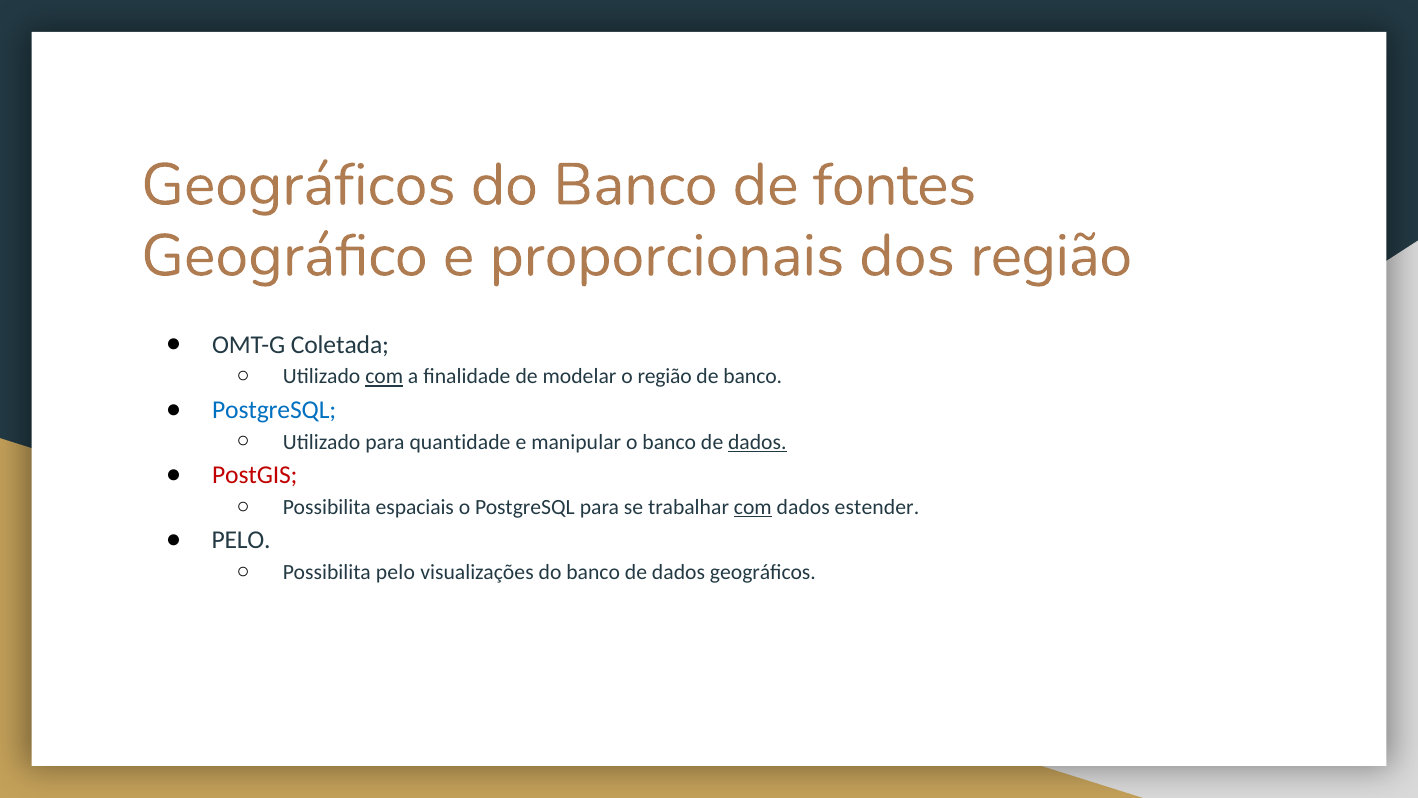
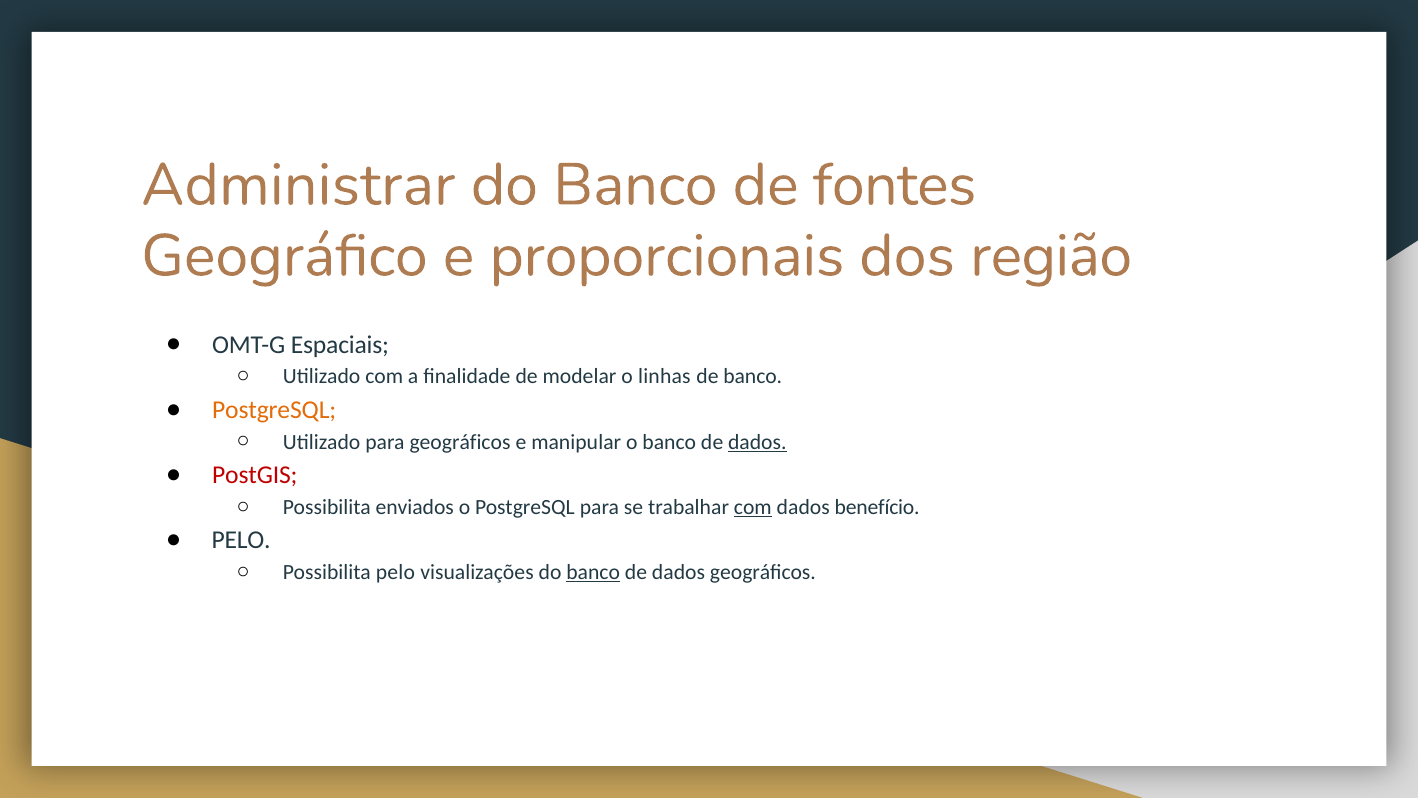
Geográficos at (298, 185): Geográficos -> Administrar
Coletada: Coletada -> Espaciais
com at (384, 377) underline: present -> none
o região: região -> linhas
PostgreSQL at (274, 410) colour: blue -> orange
para quantidade: quantidade -> geográficos
espaciais: espaciais -> enviados
estender: estender -> benefício
banco at (593, 572) underline: none -> present
